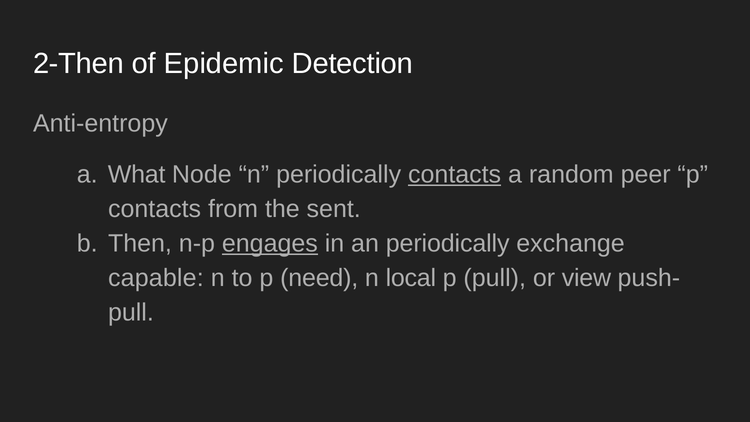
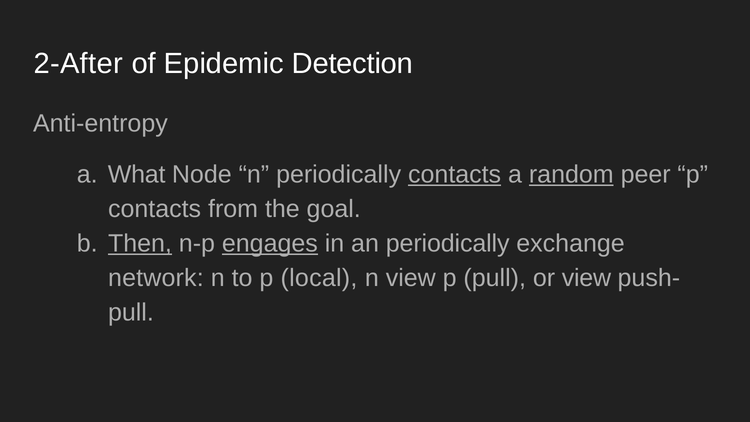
2-Then: 2-Then -> 2-After
random underline: none -> present
sent: sent -> goal
Then underline: none -> present
capable: capable -> network
need: need -> local
n local: local -> view
